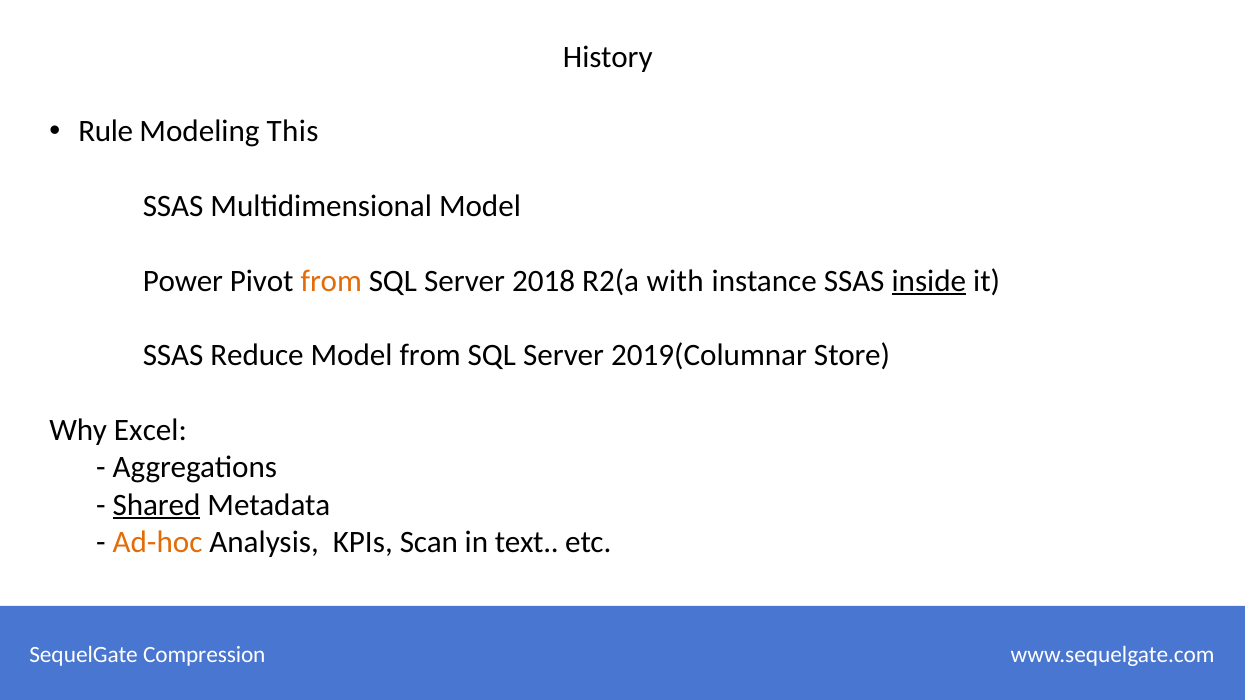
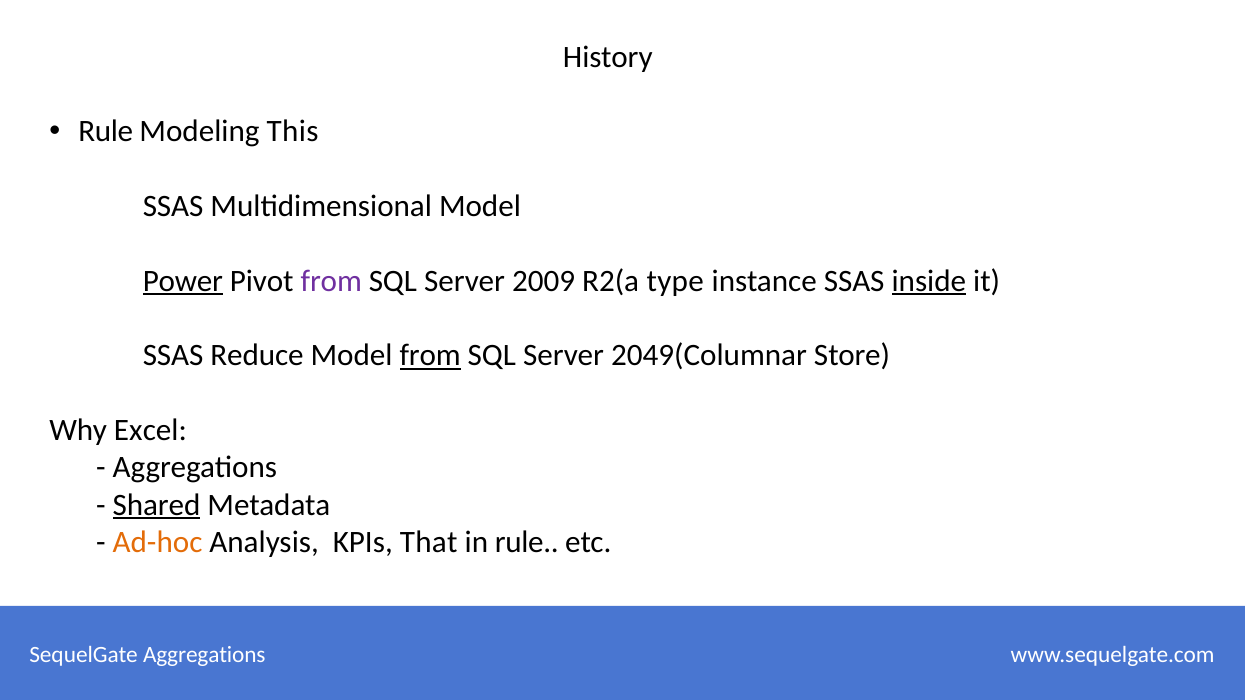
Power underline: none -> present
from at (331, 281) colour: orange -> purple
2018: 2018 -> 2009
with: with -> type
from at (430, 356) underline: none -> present
2019(Columnar: 2019(Columnar -> 2049(Columnar
Scan: Scan -> That
in text: text -> rule
SequelGate Compression: Compression -> Aggregations
